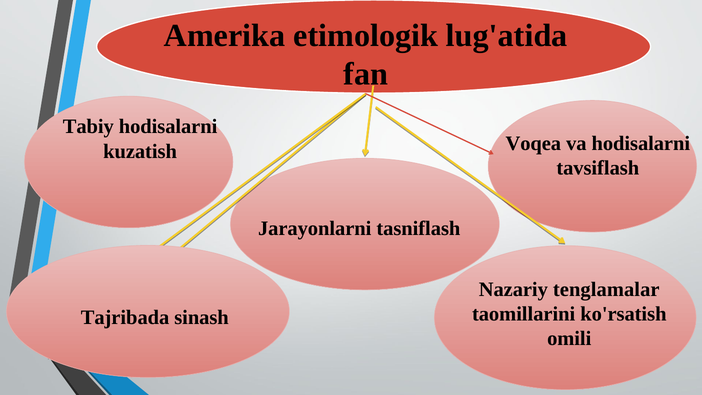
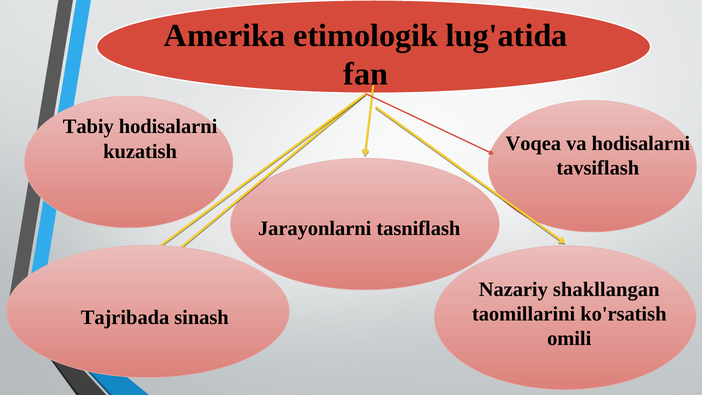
tenglamalar: tenglamalar -> shakllangan
